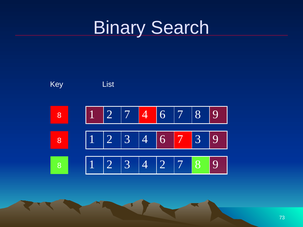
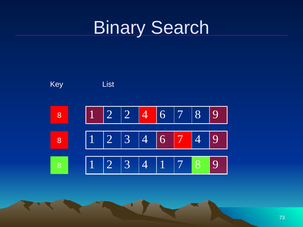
1 2 7: 7 -> 2
7 3: 3 -> 4
4 2: 2 -> 1
